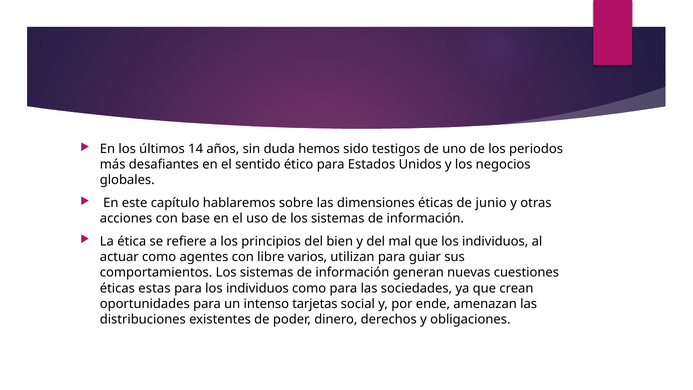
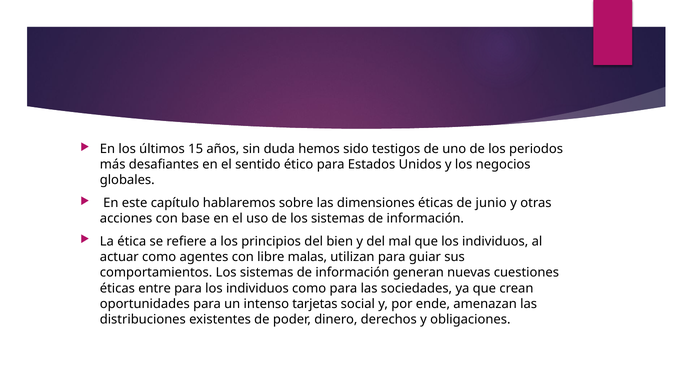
14: 14 -> 15
varios: varios -> malas
estas: estas -> entre
